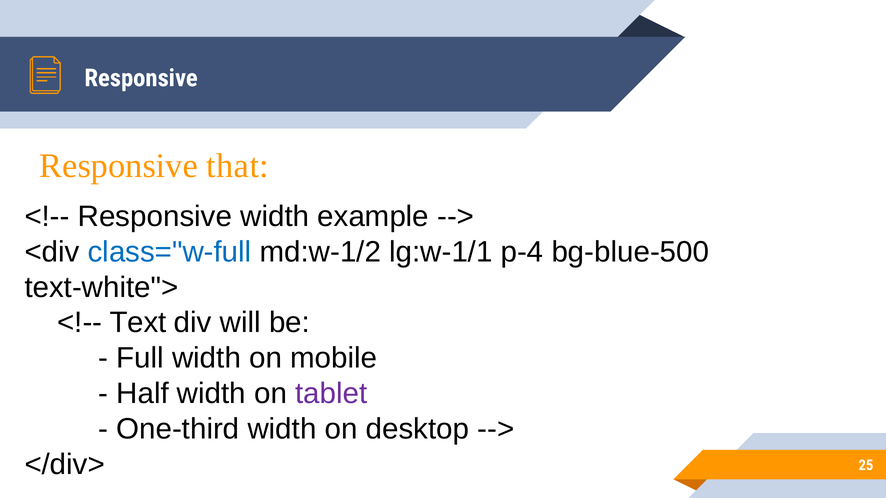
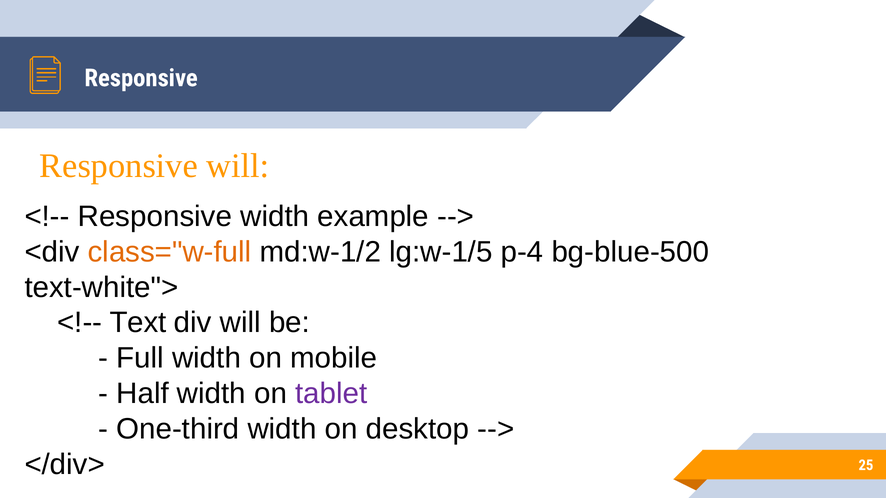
Responsive that: that -> will
class="w-full colour: blue -> orange
lg:w-1/1: lg:w-1/1 -> lg:w-1/5
